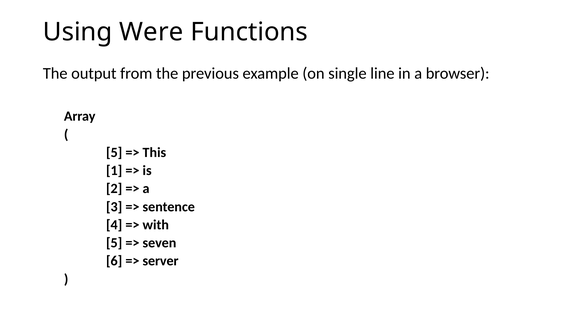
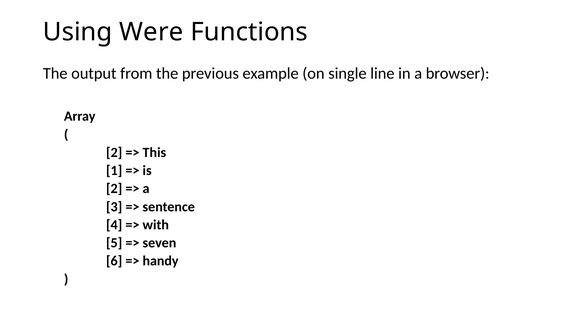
5 at (114, 153): 5 -> 2
server: server -> handy
